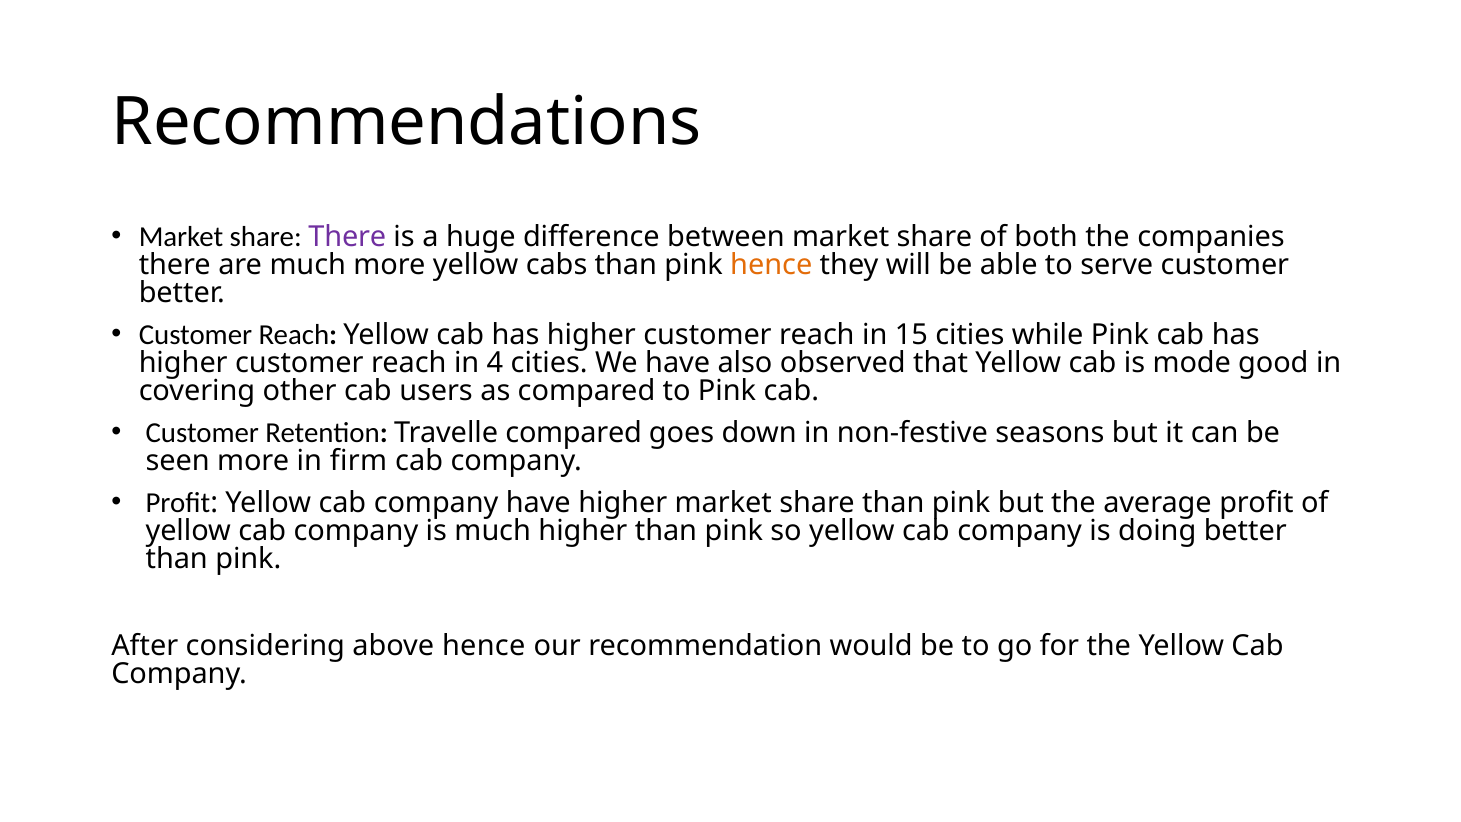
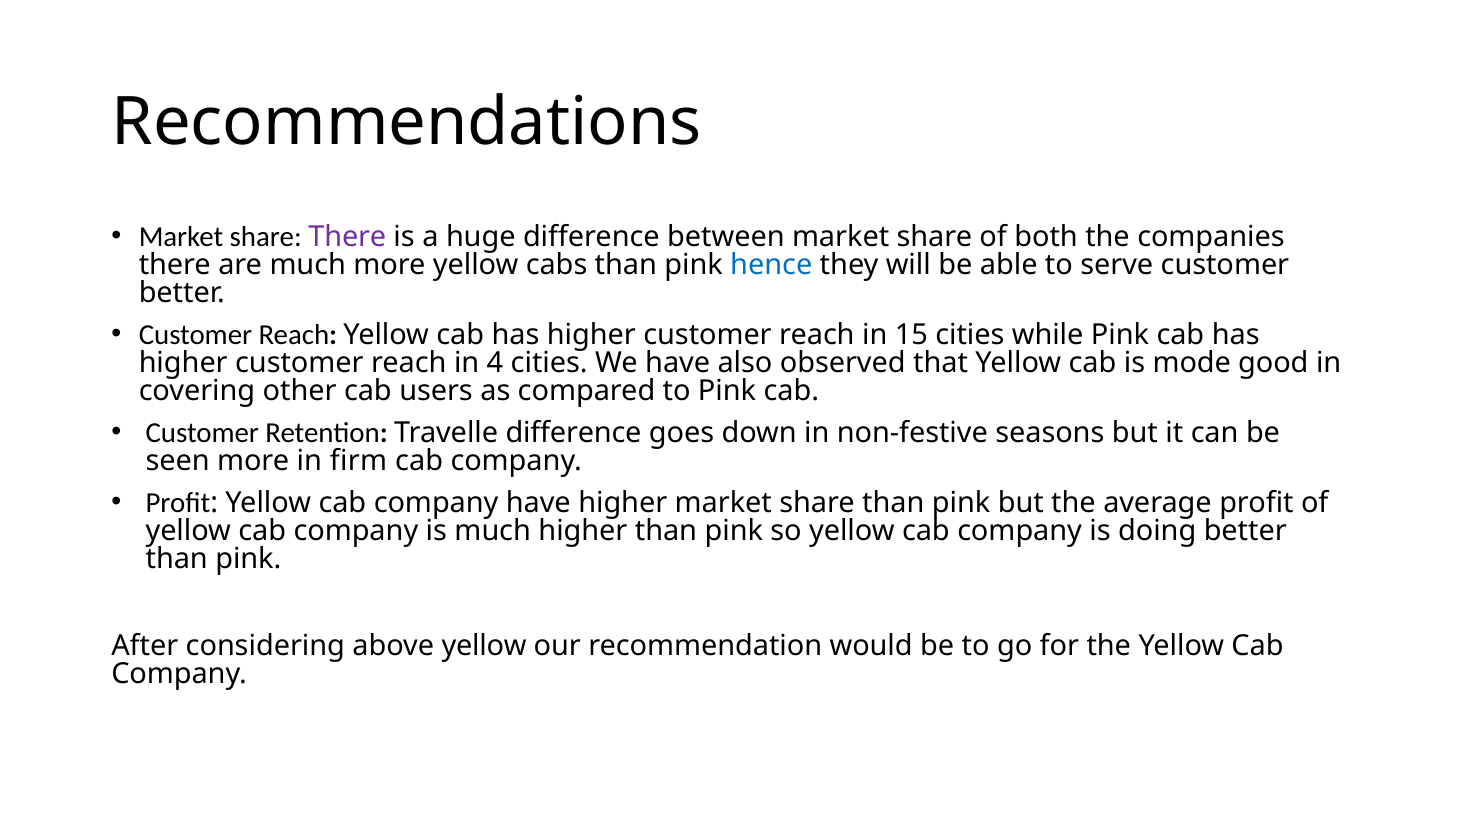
hence at (771, 265) colour: orange -> blue
Travelle compared: compared -> difference
above hence: hence -> yellow
